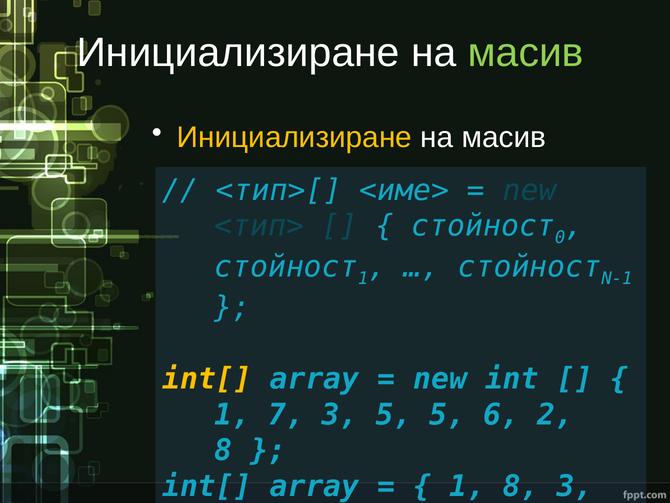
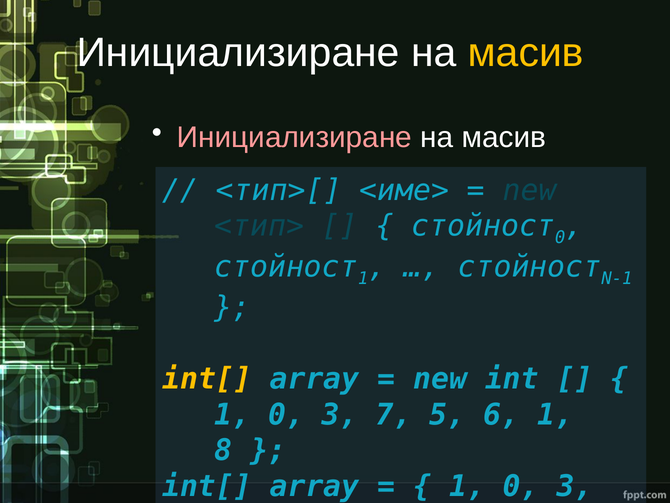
масив at (526, 53) colour: light green -> yellow
Инициализиране at (294, 137) colour: yellow -> pink
7 at (286, 414): 7 -> 0
3 5: 5 -> 7
6 2: 2 -> 1
8 at (521, 486): 8 -> 0
